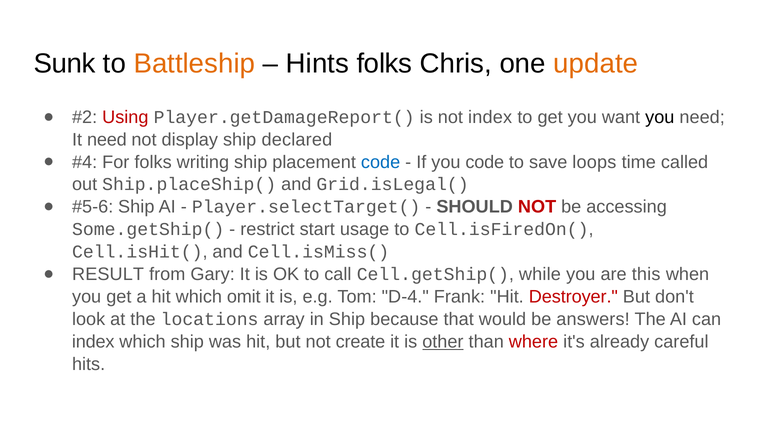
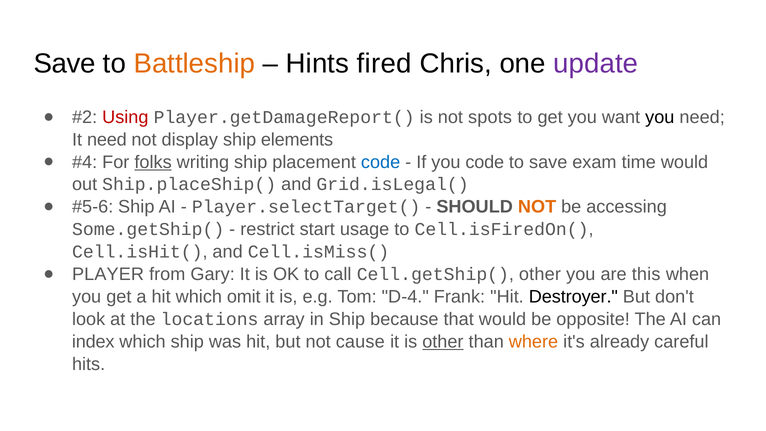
Sunk at (65, 63): Sunk -> Save
Hints folks: folks -> fired
update colour: orange -> purple
not index: index -> spots
declared: declared -> elements
folks at (153, 162) underline: none -> present
loops: loops -> exam
time called: called -> would
NOT at (537, 207) colour: red -> orange
RESULT: RESULT -> PLAYER
Cell.getShip( while: while -> other
Destroyer colour: red -> black
answers: answers -> opposite
create: create -> cause
where colour: red -> orange
